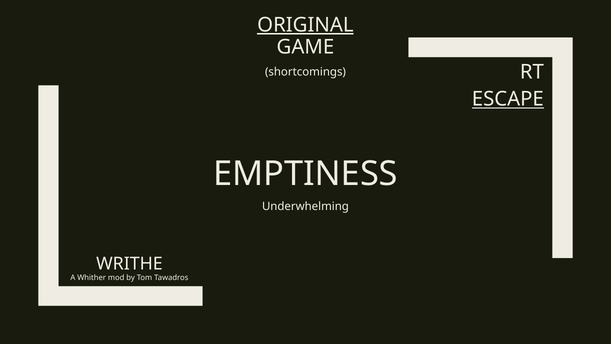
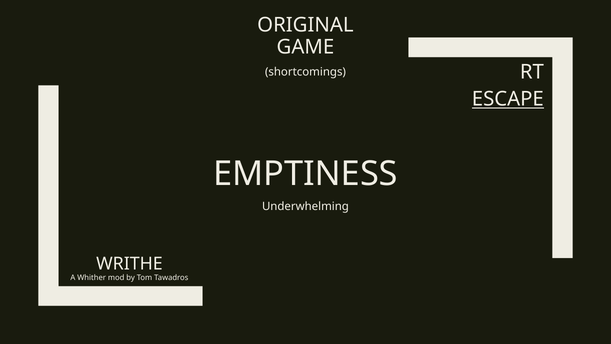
ORIGINAL underline: present -> none
